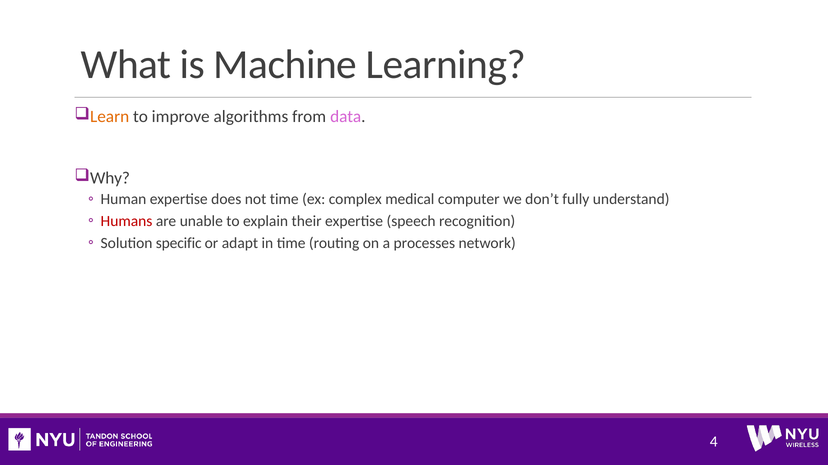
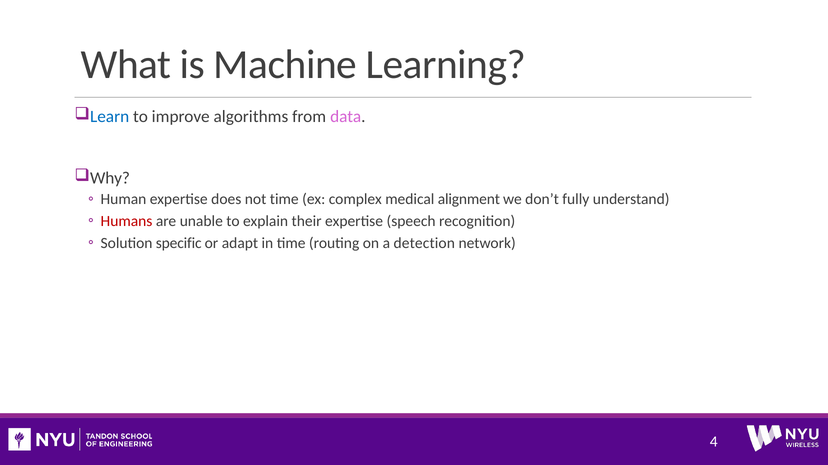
Learn colour: orange -> blue
computer: computer -> alignment
processes: processes -> detection
